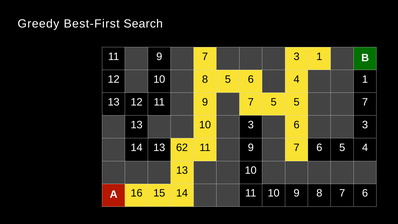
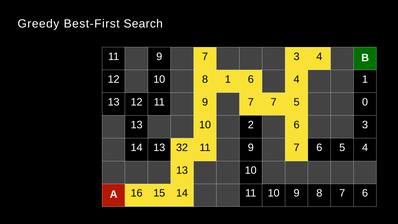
3 1: 1 -> 4
8 5: 5 -> 1
7 5: 5 -> 7
5 7: 7 -> 0
10 3: 3 -> 2
62: 62 -> 32
